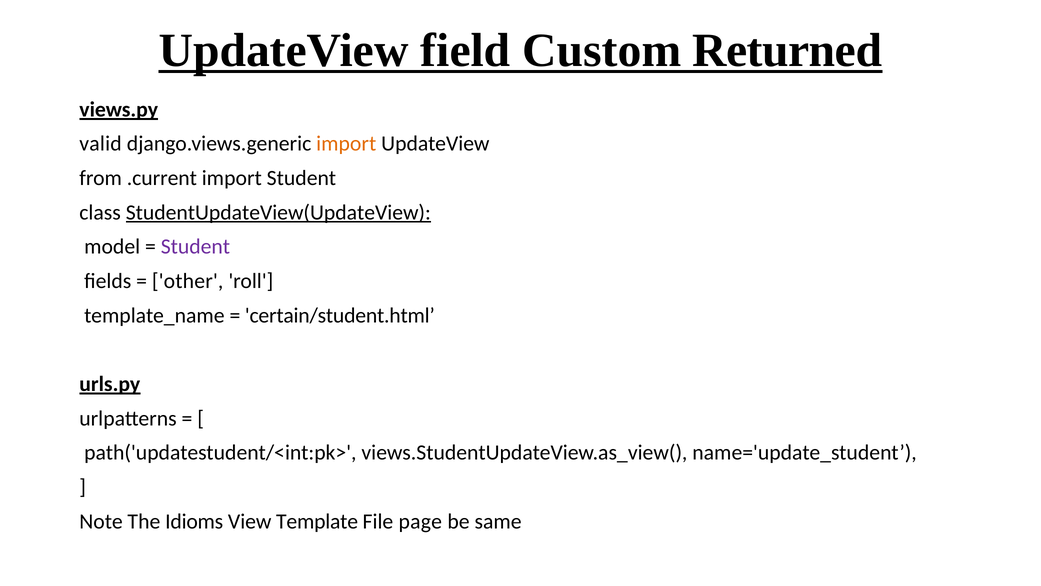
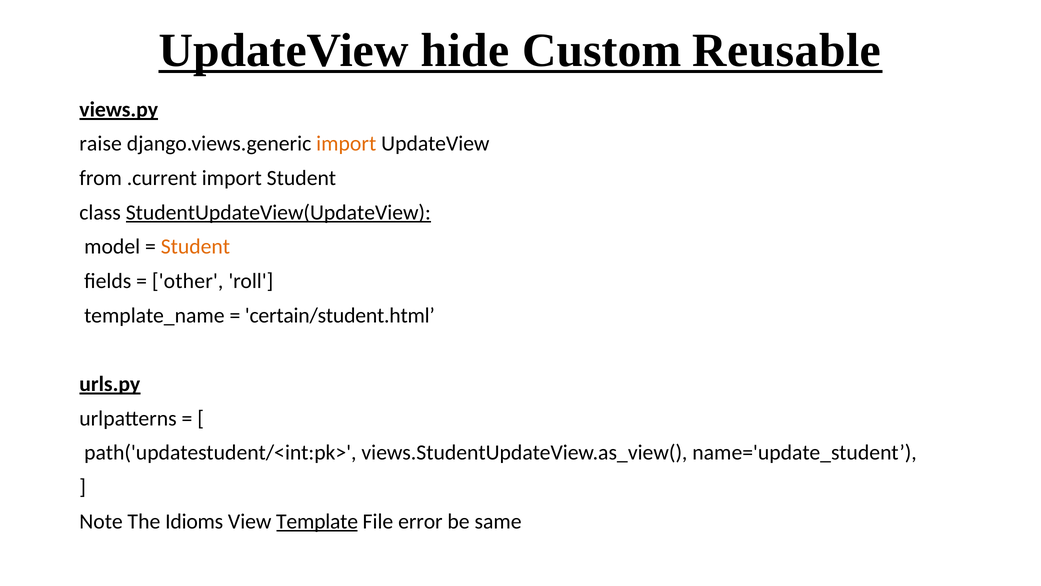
field: field -> hide
Returned: Returned -> Reusable
valid: valid -> raise
Student at (195, 247) colour: purple -> orange
Template underline: none -> present
page: page -> error
